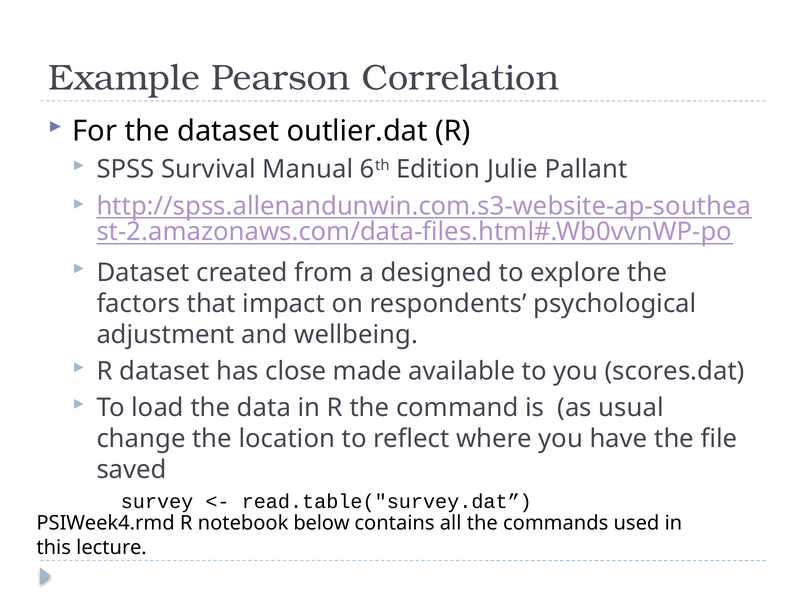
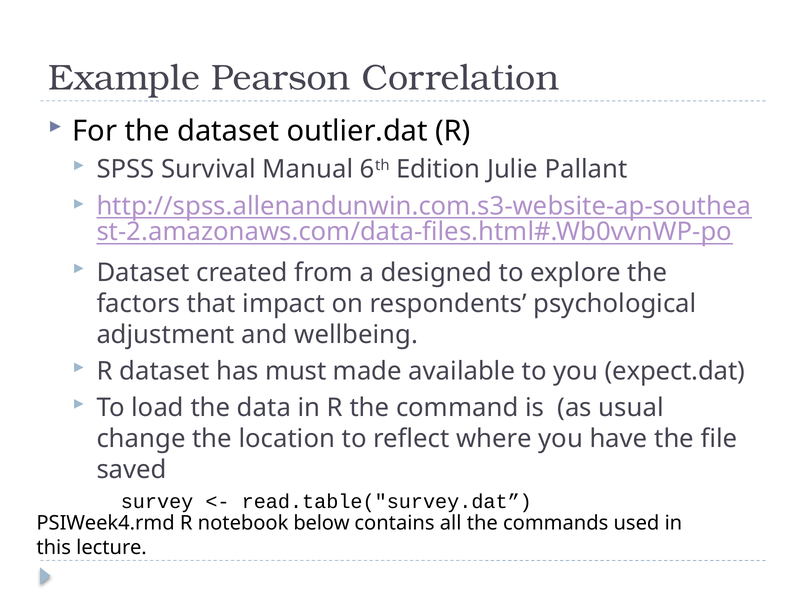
close: close -> must
scores.dat: scores.dat -> expect.dat
